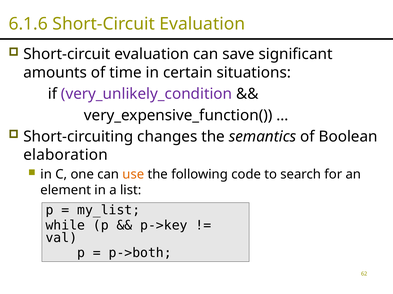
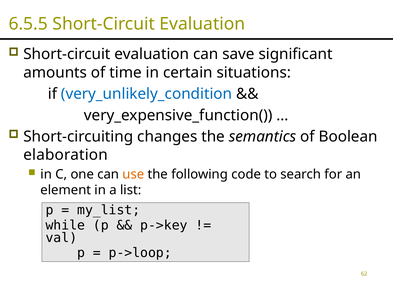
6.1.6: 6.1.6 -> 6.5.5
very_unlikely_condition colour: purple -> blue
p->both: p->both -> p->loop
